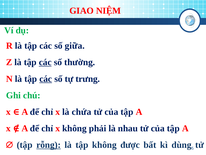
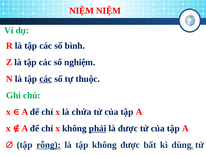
GIAO at (82, 11): GIAO -> NIỆM
giữa: giữa -> bình
các at (45, 62) underline: present -> none
thường: thường -> nghiệm
trưng: trưng -> thuộc
phải underline: none -> present
là nhau: nhau -> được
